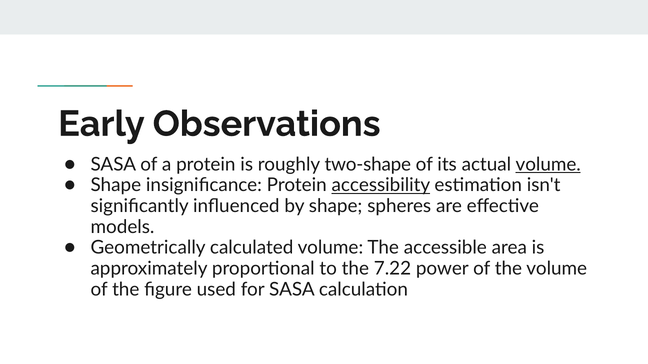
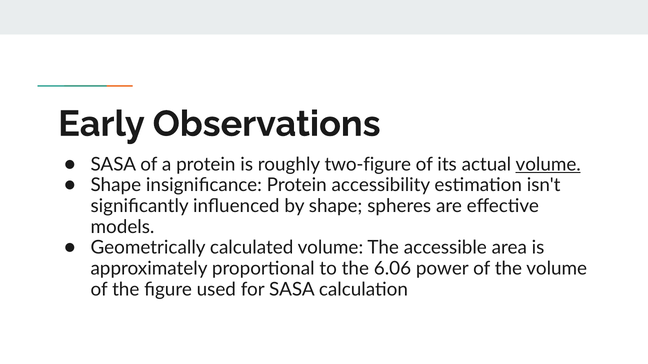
two-shape: two-shape -> two-figure
accessibility underline: present -> none
7.22: 7.22 -> 6.06
